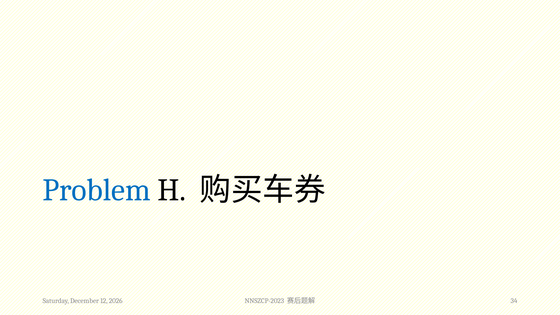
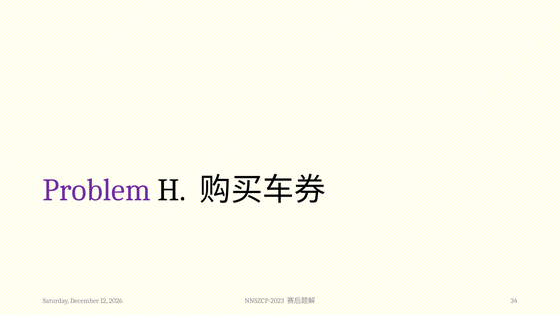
Problem colour: blue -> purple
